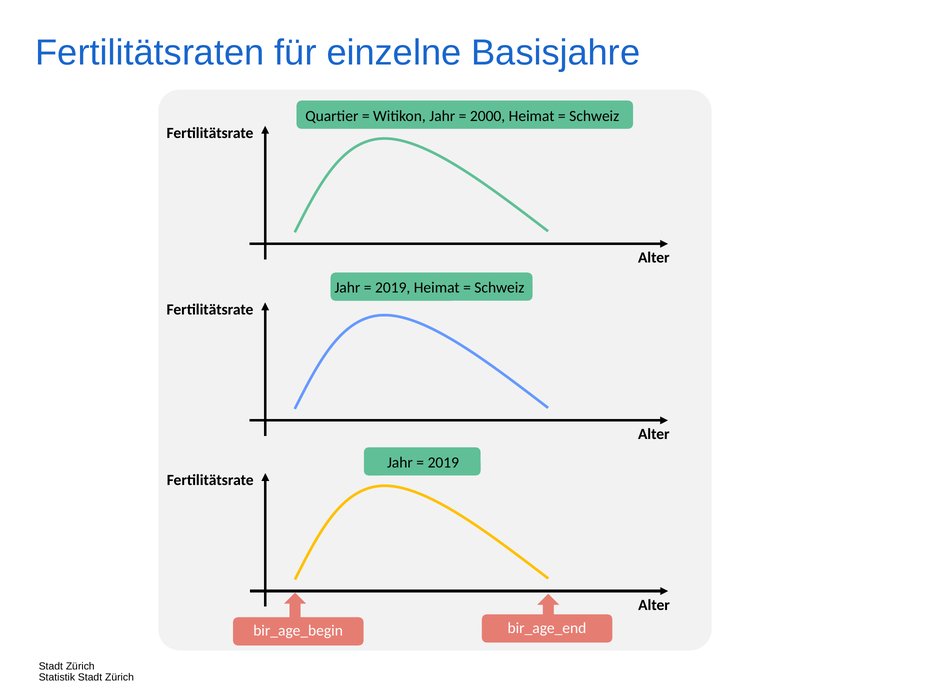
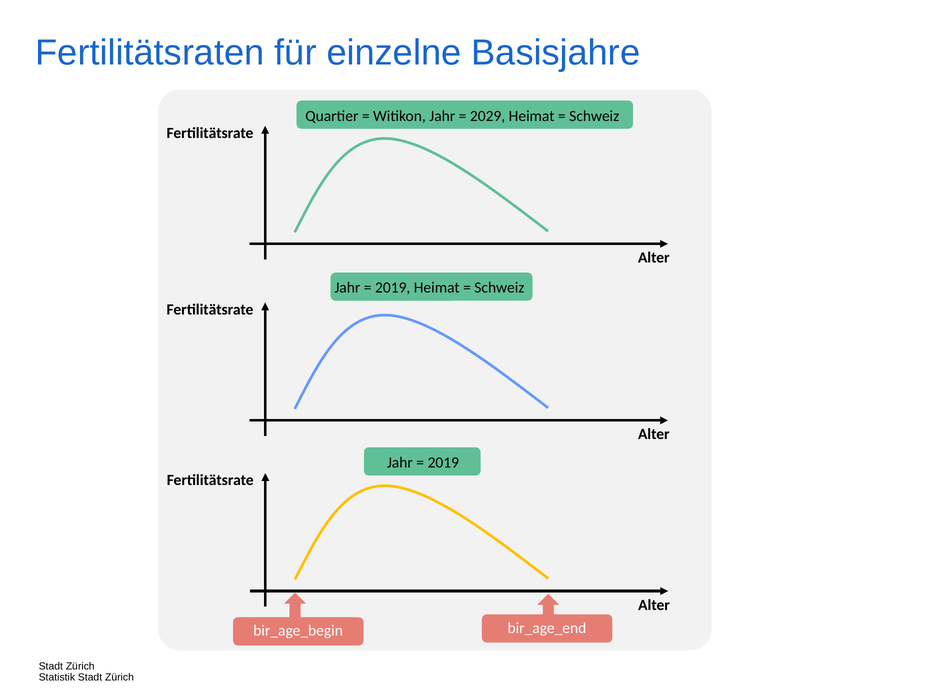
2000: 2000 -> 2029
